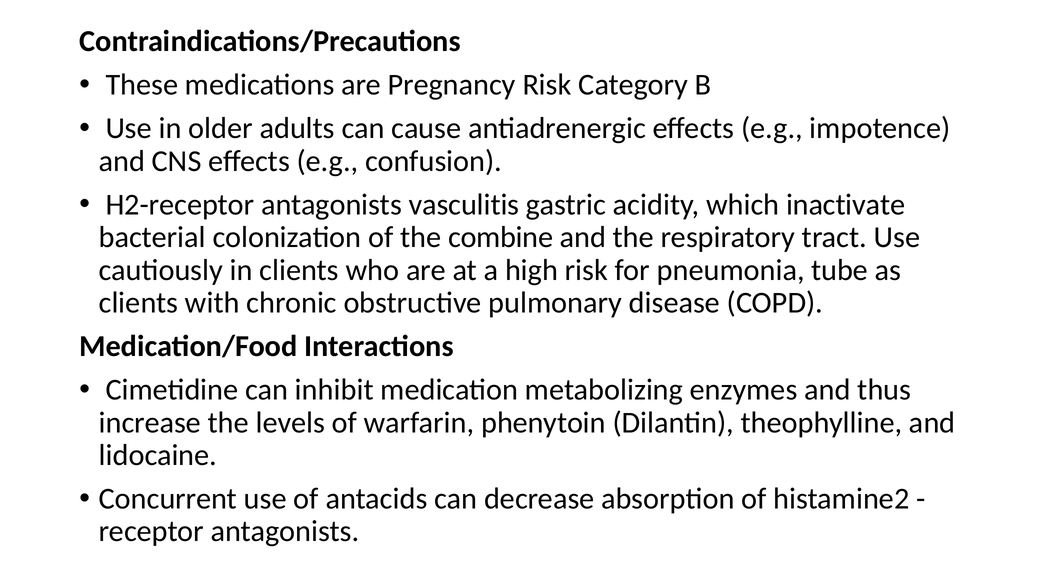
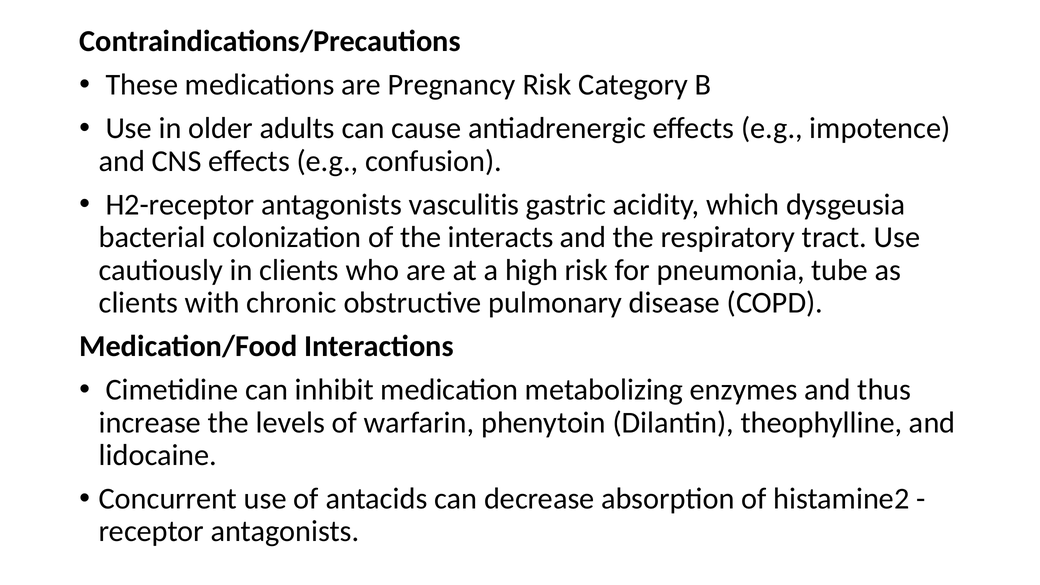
inactivate: inactivate -> dysgeusia
combine: combine -> interacts
